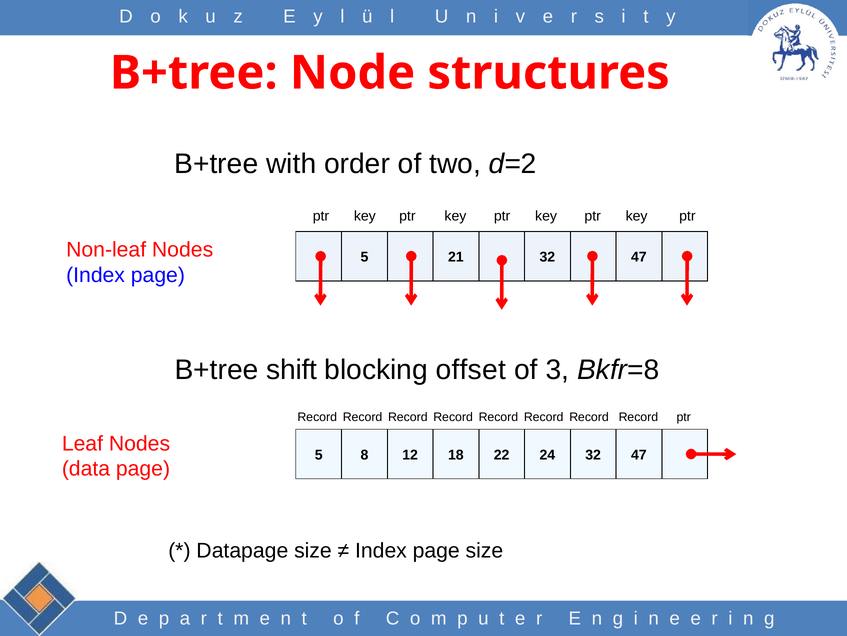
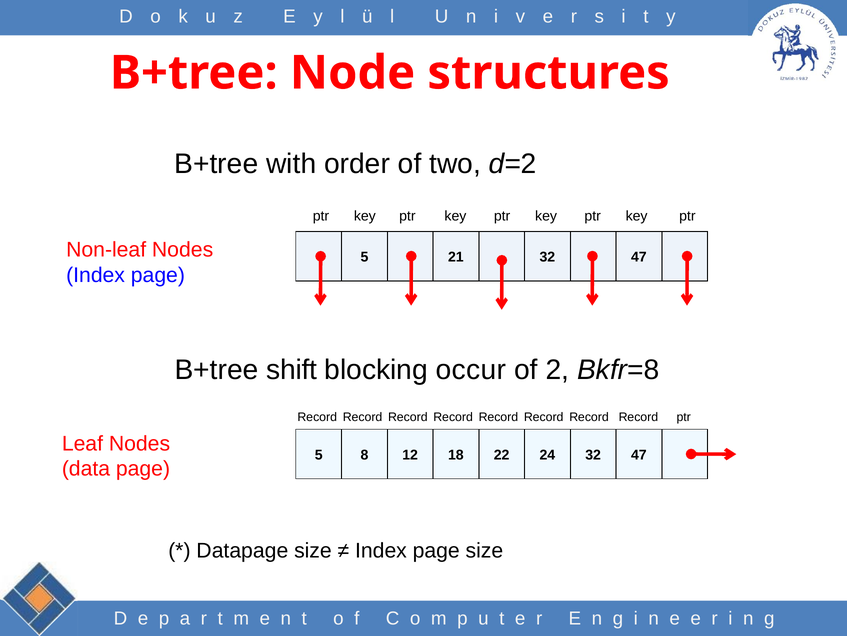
offset: offset -> occur
3: 3 -> 2
